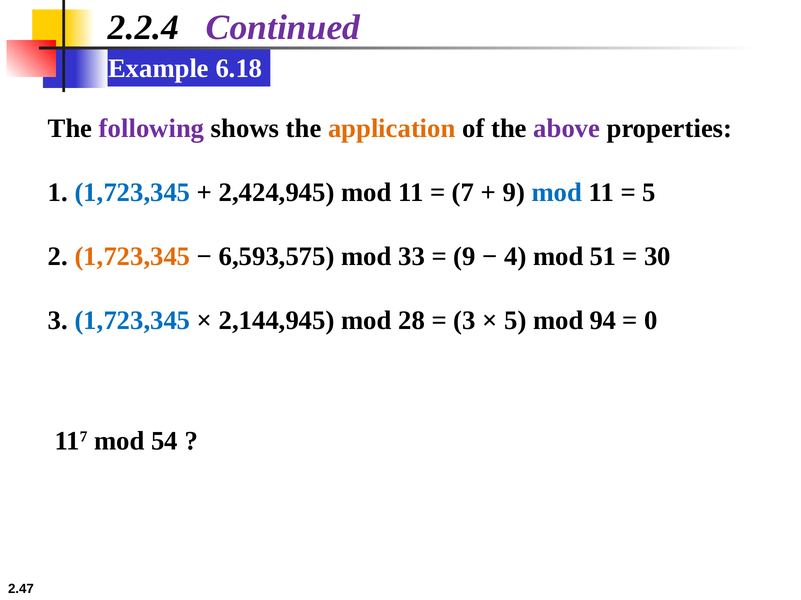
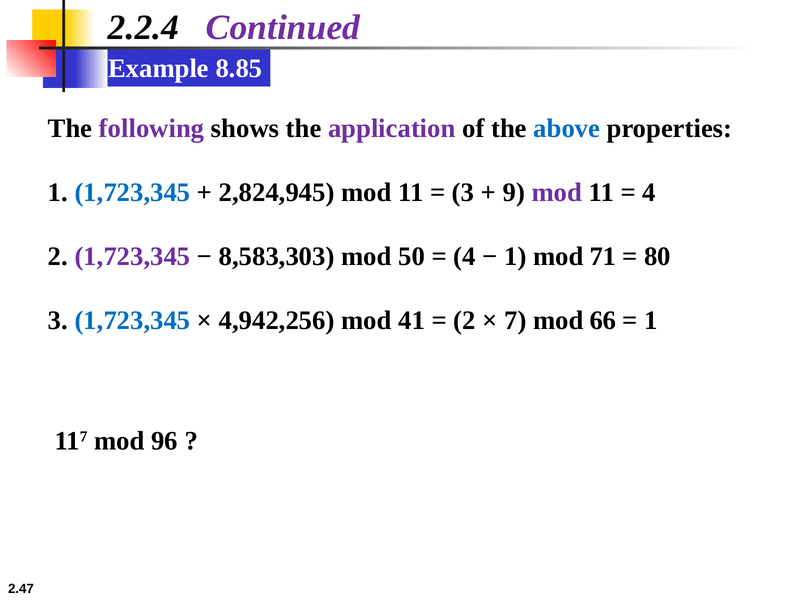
6.18: 6.18 -> 8.85
application colour: orange -> purple
above colour: purple -> blue
2,424,945: 2,424,945 -> 2,824,945
7 at (463, 193): 7 -> 3
mod at (557, 193) colour: blue -> purple
5 at (649, 193): 5 -> 4
1,723,345 at (132, 257) colour: orange -> purple
6,593,575: 6,593,575 -> 8,583,303
33: 33 -> 50
9 at (465, 257): 9 -> 4
4 at (515, 257): 4 -> 1
51: 51 -> 71
30: 30 -> 80
2,144,945: 2,144,945 -> 4,942,256
28: 28 -> 41
3 at (465, 321): 3 -> 2
5 at (515, 321): 5 -> 7
94: 94 -> 66
0 at (651, 321): 0 -> 1
54: 54 -> 96
